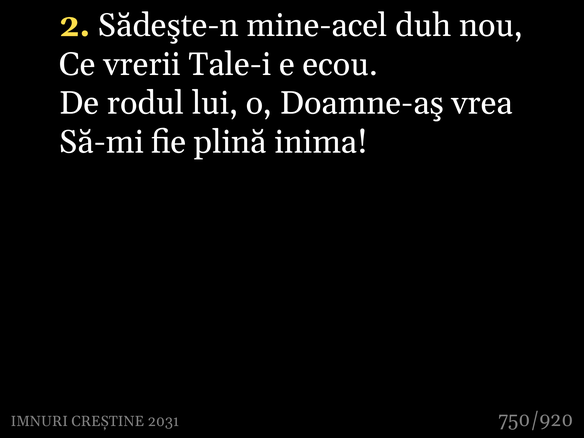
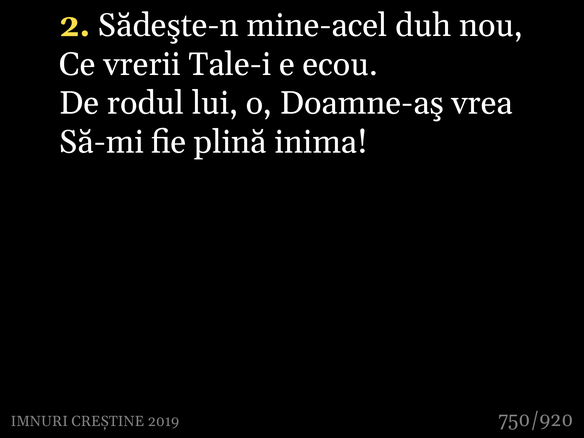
2031: 2031 -> 2019
